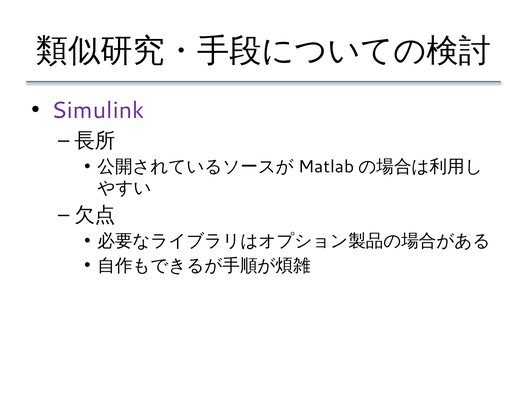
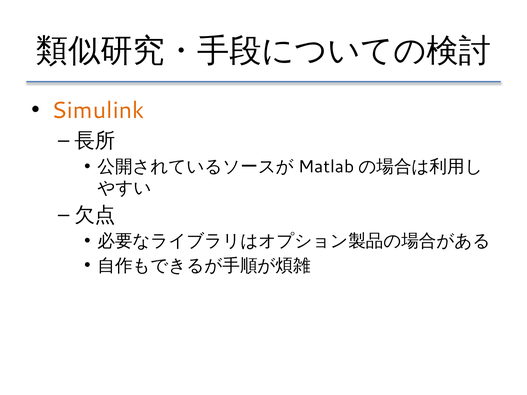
Simulink colour: purple -> orange
